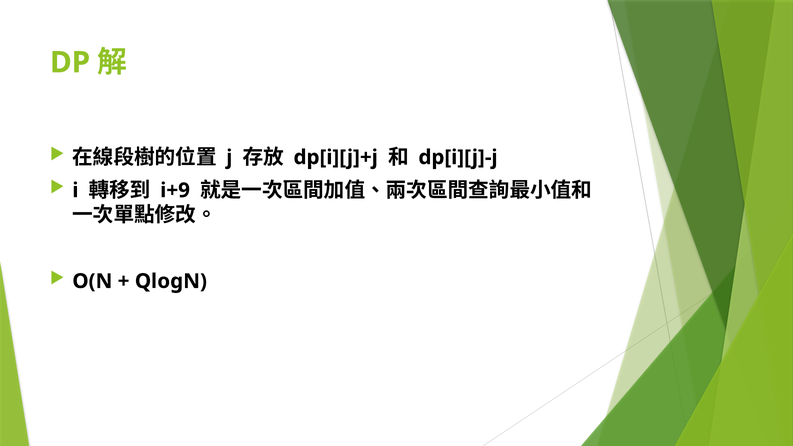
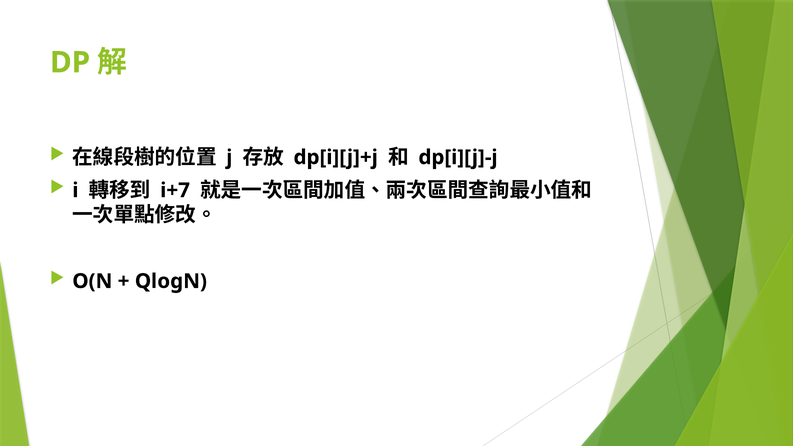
i+9: i+9 -> i+7
